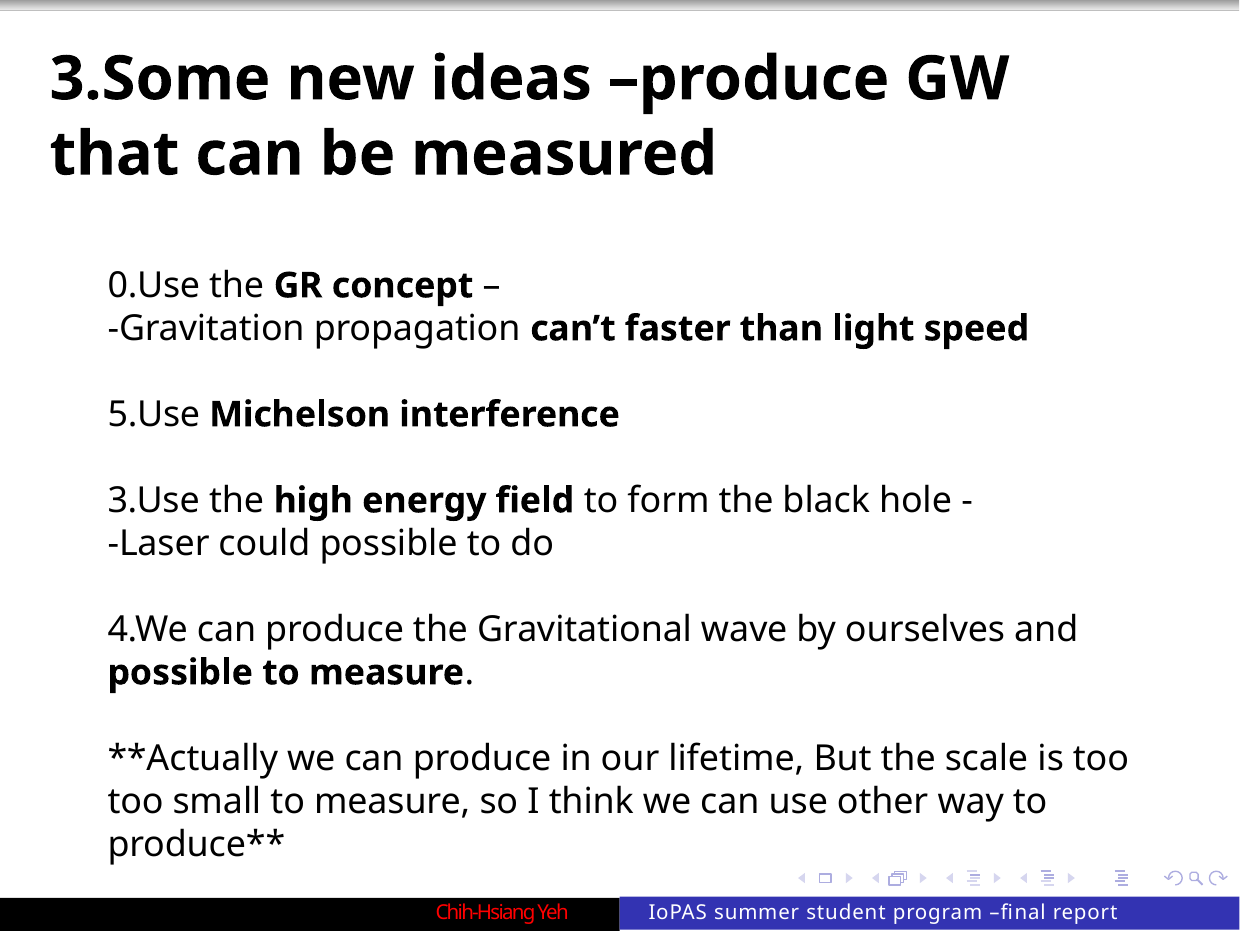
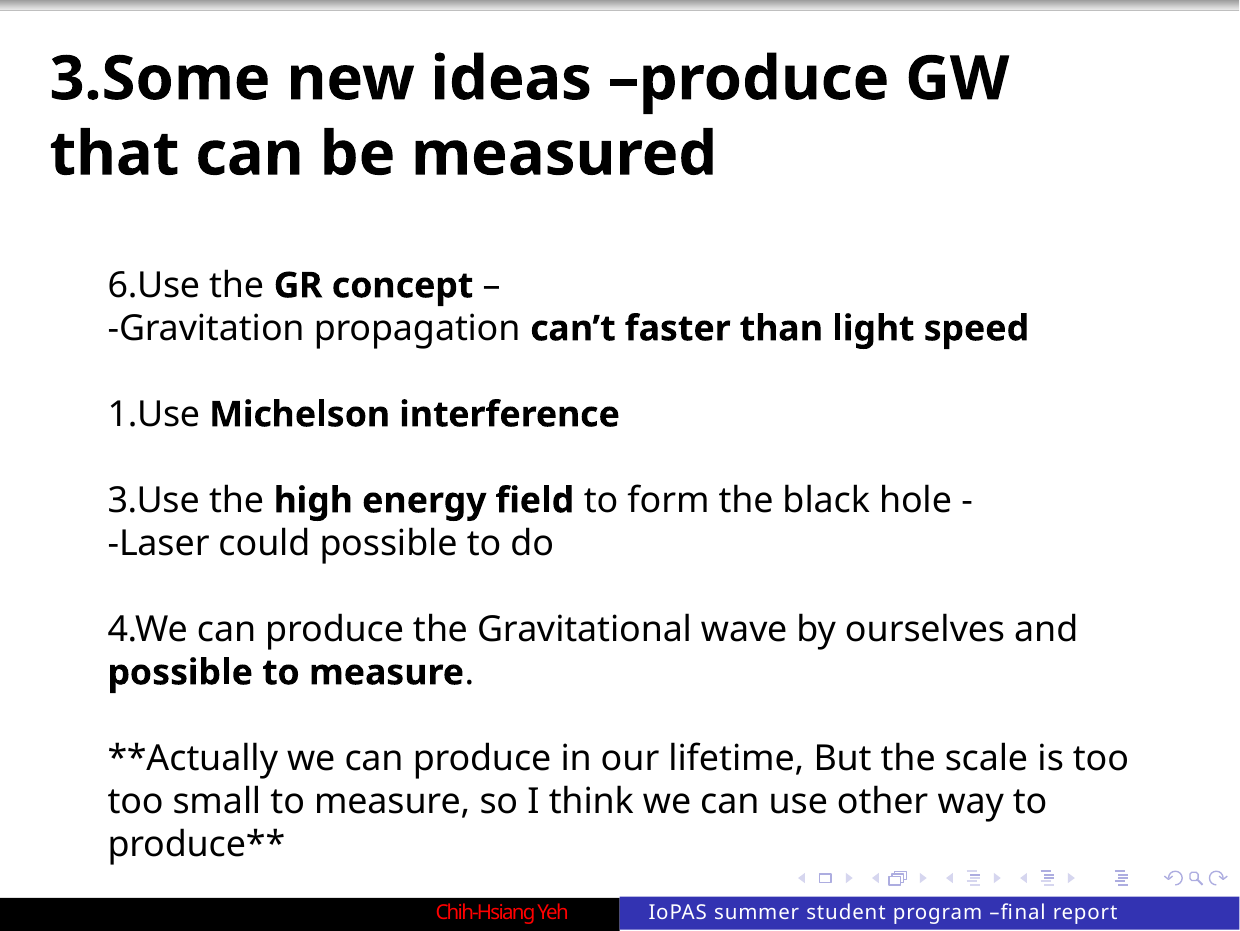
0.Use: 0.Use -> 6.Use
5.Use: 5.Use -> 1.Use
